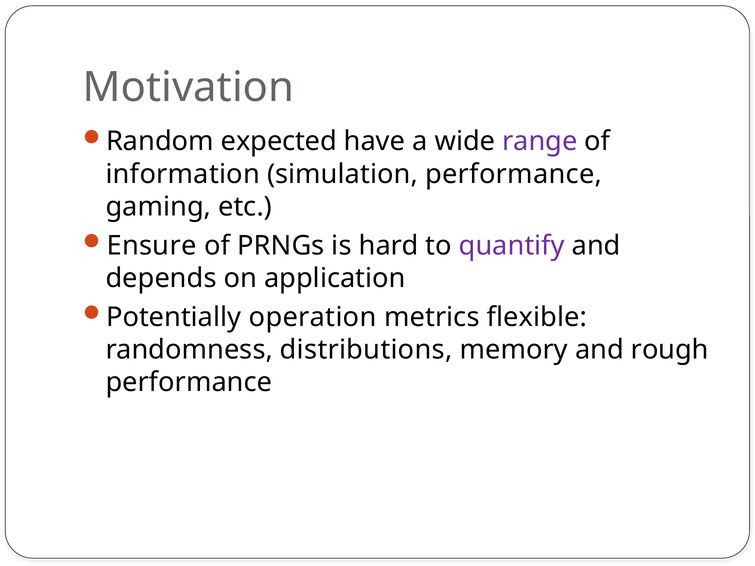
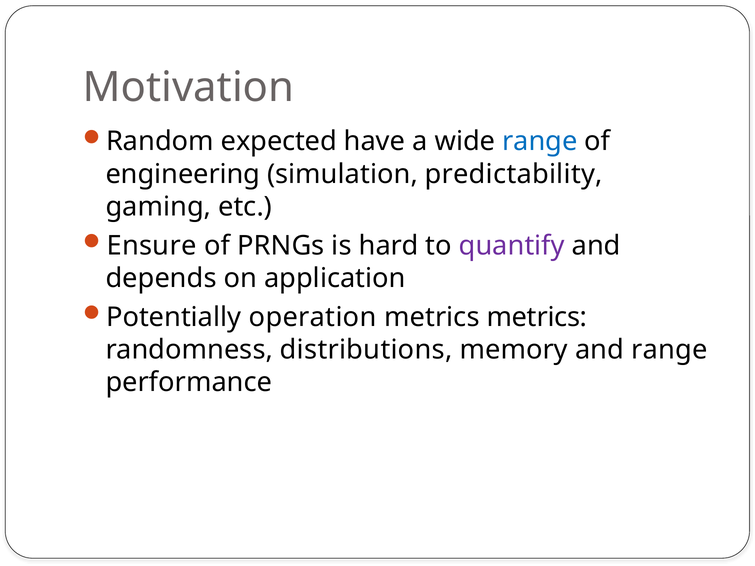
range at (540, 142) colour: purple -> blue
information: information -> engineering
simulation performance: performance -> predictability
metrics flexible: flexible -> metrics
and rough: rough -> range
